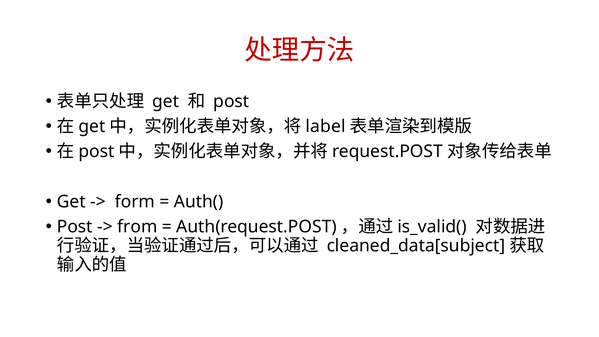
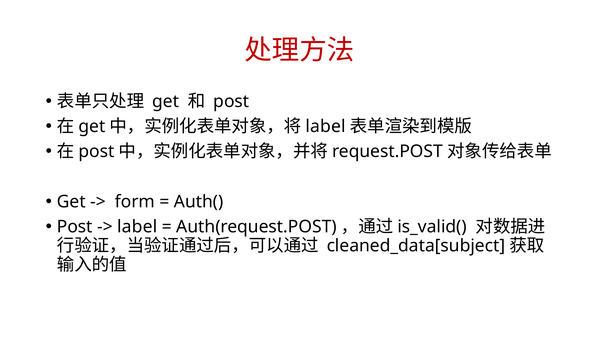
from at (137, 227): from -> label
